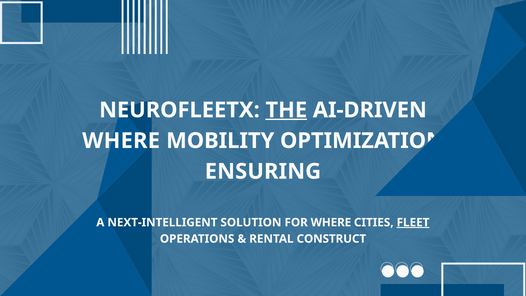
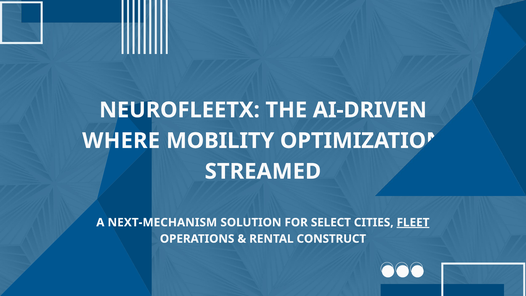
THE underline: present -> none
ENSURING: ENSURING -> STREAMED
NEXT-INTELLIGENT: NEXT-INTELLIGENT -> NEXT-MECHANISM
FOR WHERE: WHERE -> SELECT
